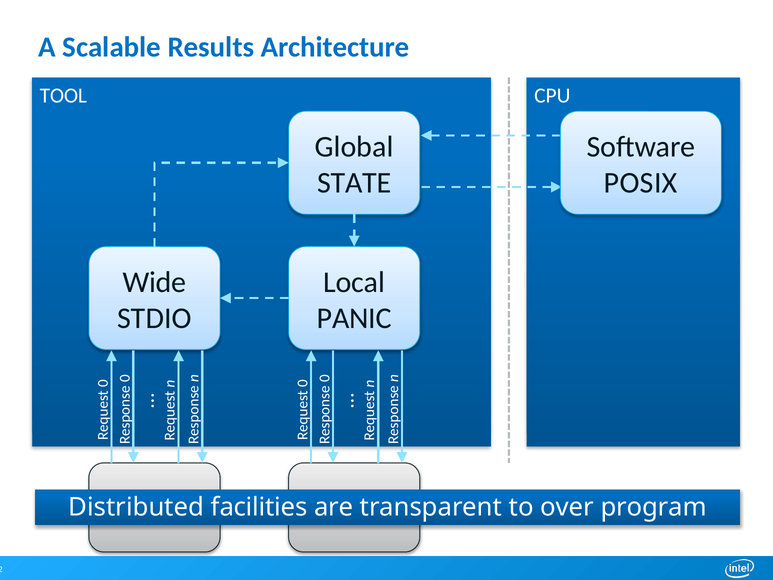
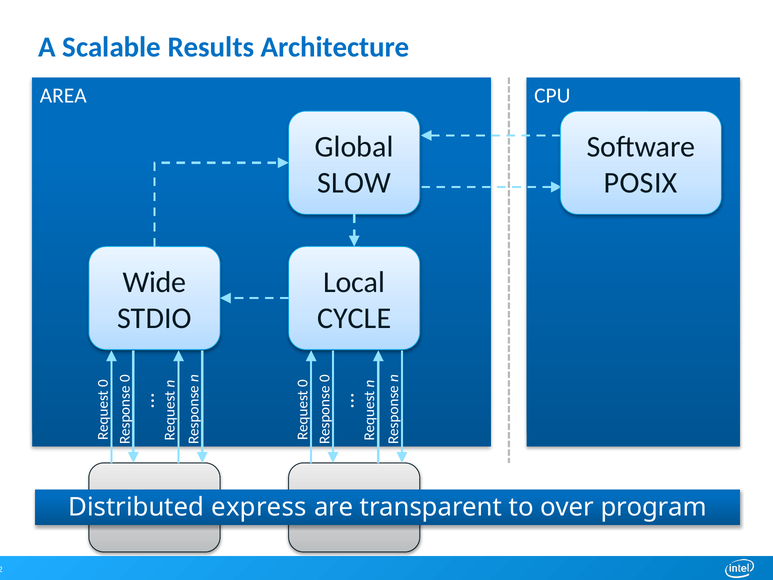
TOOL: TOOL -> AREA
STATE: STATE -> SLOW
PANIC: PANIC -> CYCLE
facilities: facilities -> express
